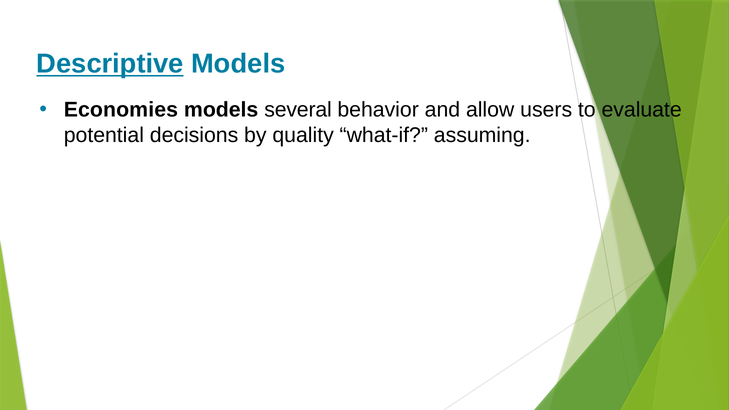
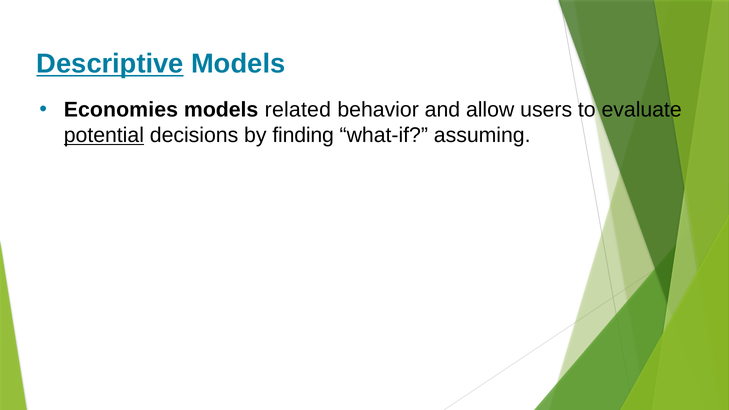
several: several -> related
potential underline: none -> present
quality: quality -> finding
